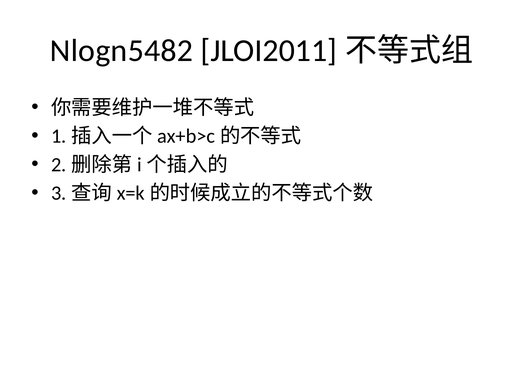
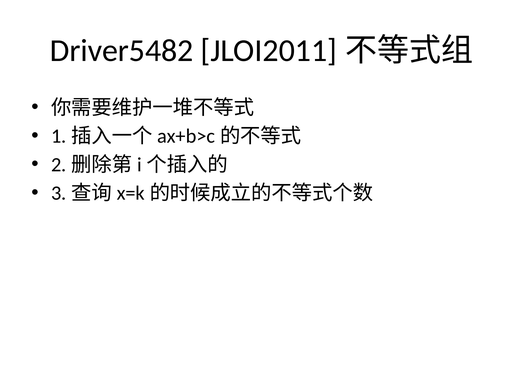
Nlogn5482: Nlogn5482 -> Driver5482
